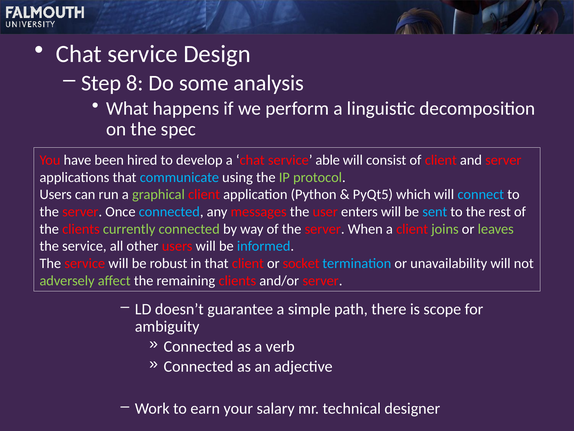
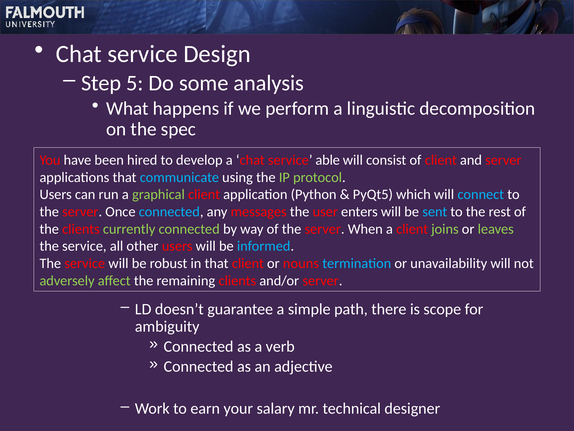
8: 8 -> 5
socket: socket -> nouns
